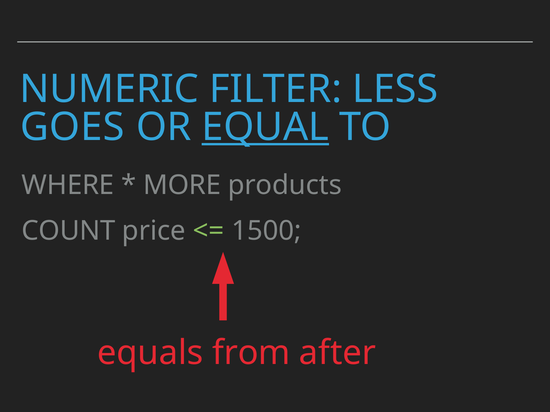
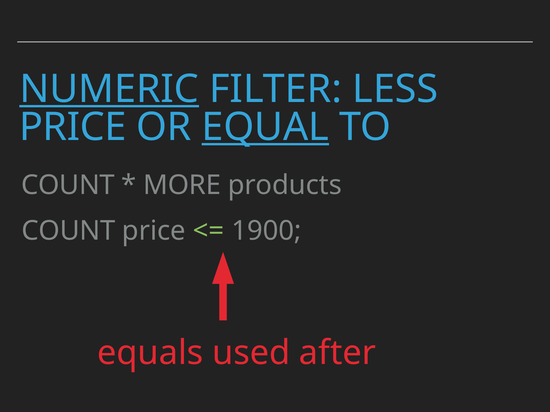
NUMERIC underline: none -> present
GOES at (72, 127): GOES -> PRICE
WHERE at (68, 185): WHERE -> COUNT
1500: 1500 -> 1900
from: from -> used
